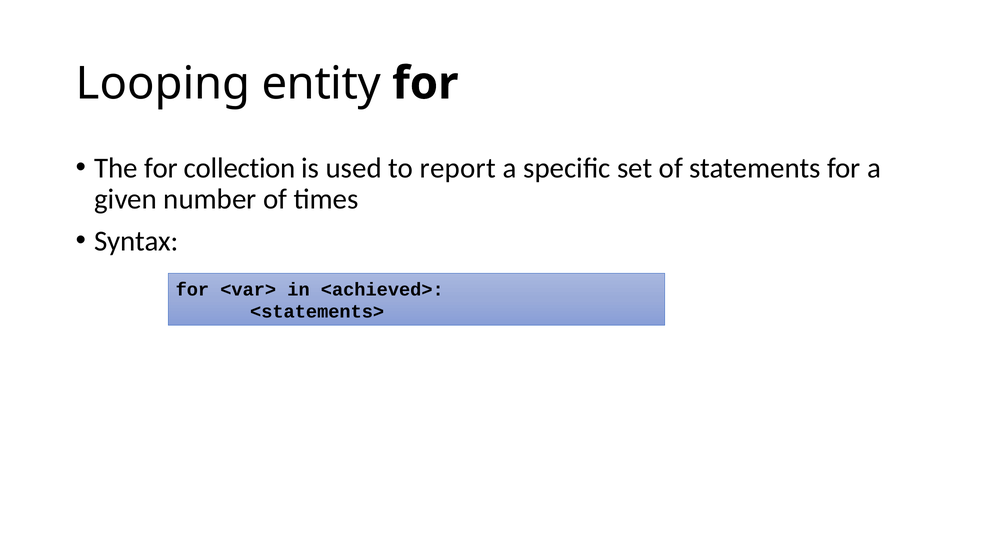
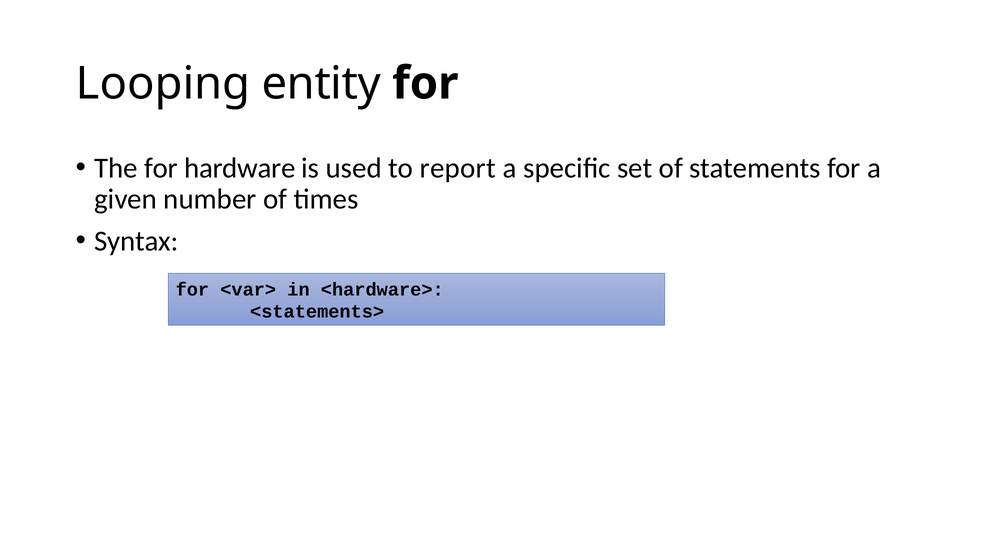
collection: collection -> hardware
<achieved>: <achieved> -> <hardware>
